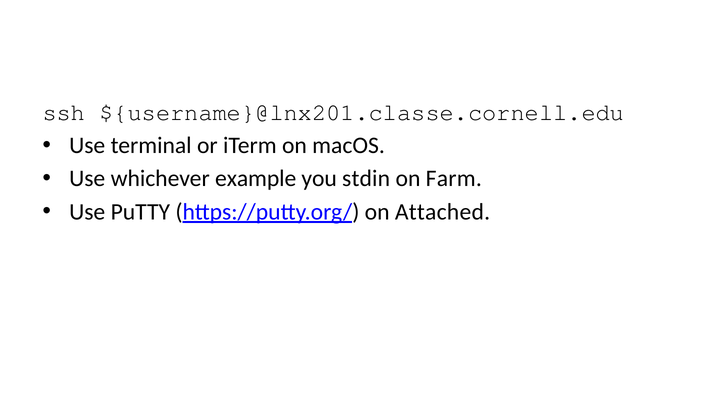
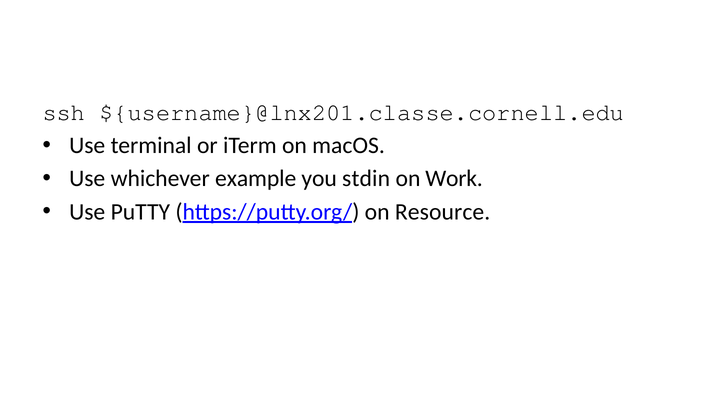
Farm: Farm -> Work
Attached: Attached -> Resource
